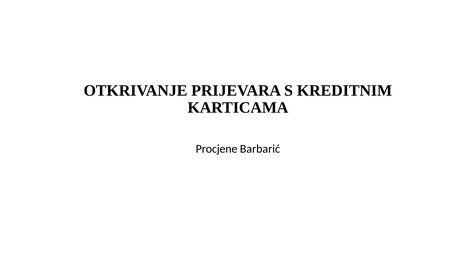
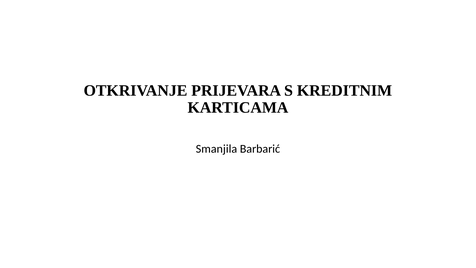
Procjene: Procjene -> Smanjila
